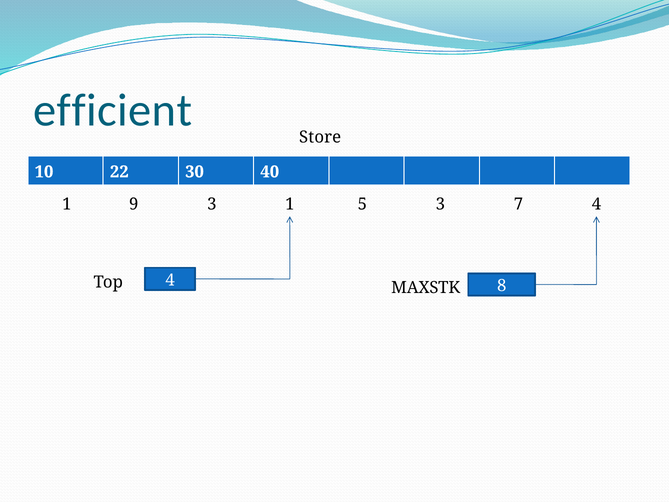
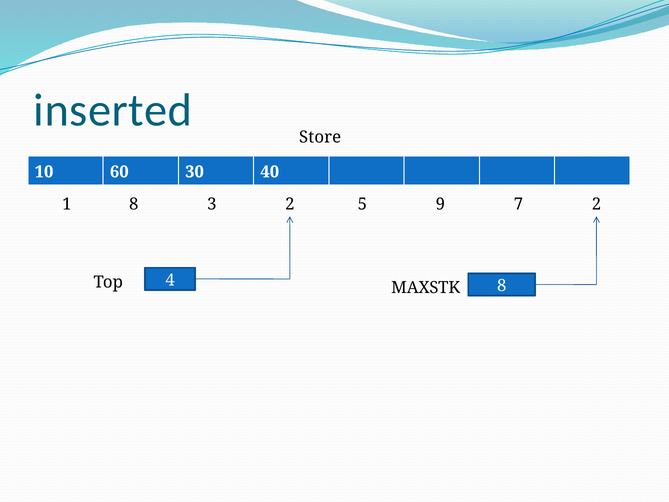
efficient: efficient -> inserted
22: 22 -> 60
1 9: 9 -> 8
3 1: 1 -> 2
5 3: 3 -> 9
7 4: 4 -> 2
